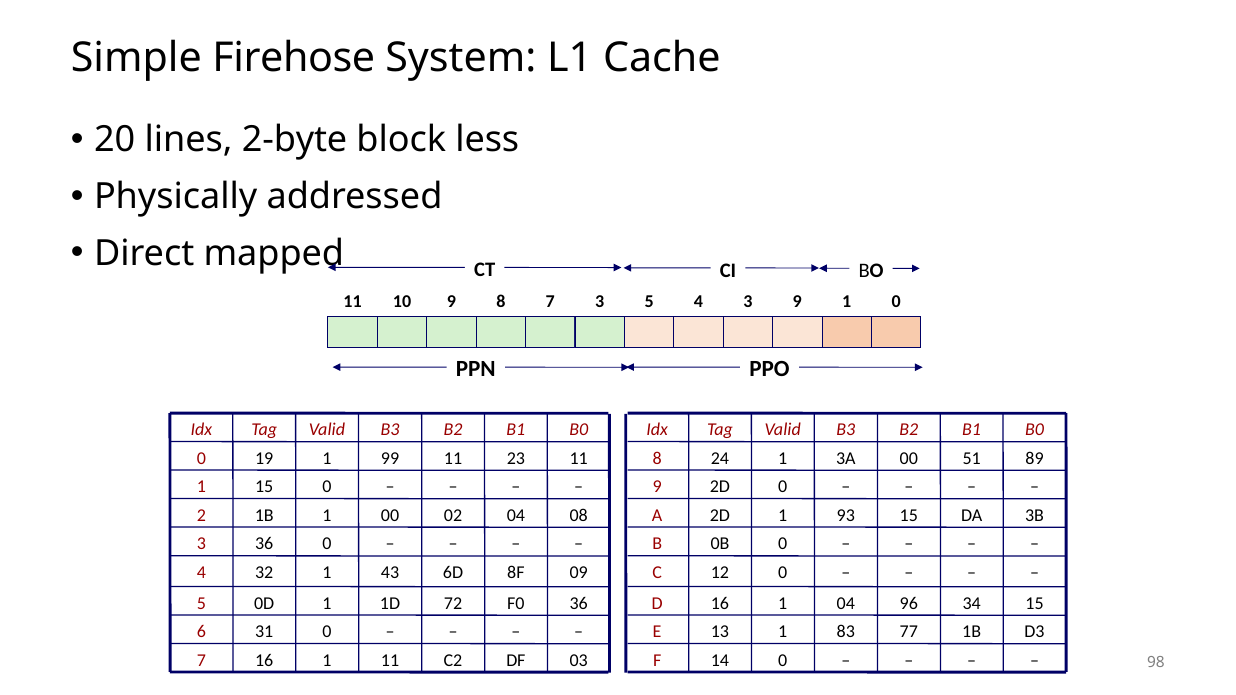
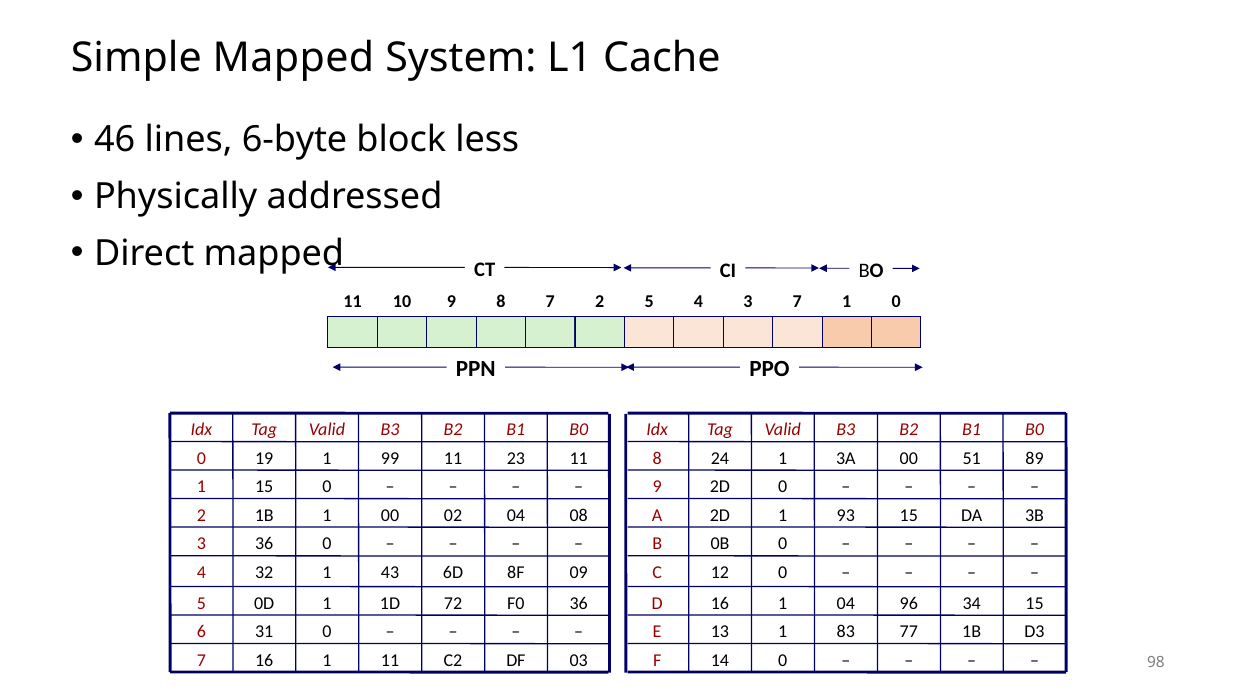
Simple Firehose: Firehose -> Mapped
20: 20 -> 46
2-byte: 2-byte -> 6-byte
7 3: 3 -> 2
3 9: 9 -> 7
